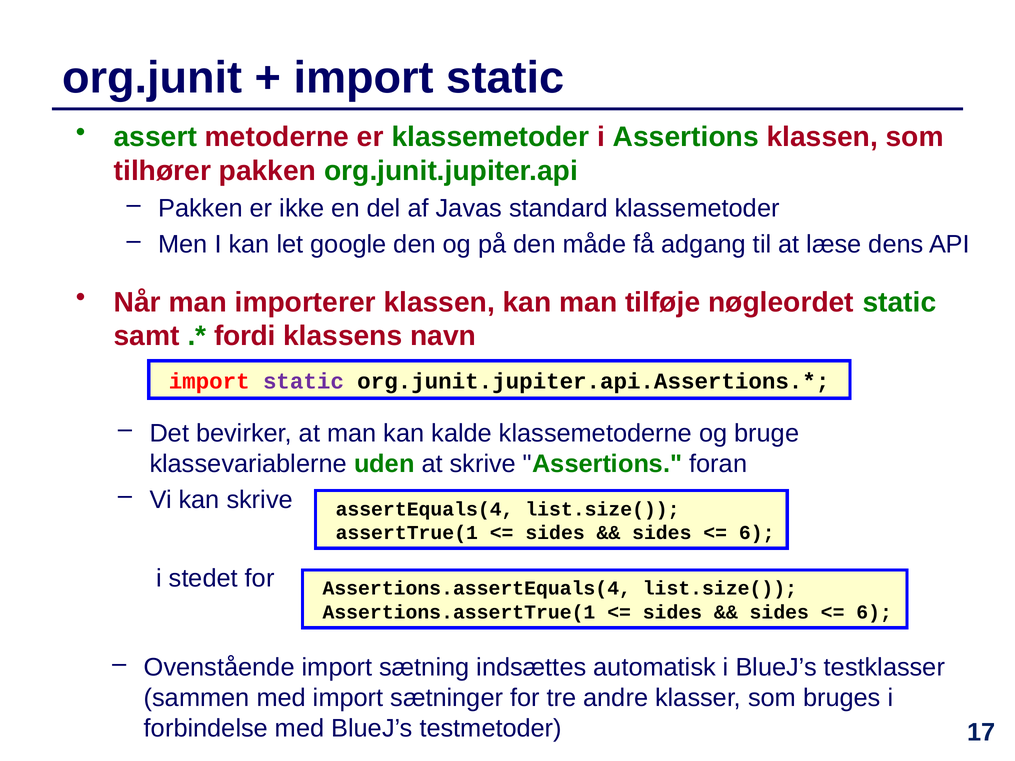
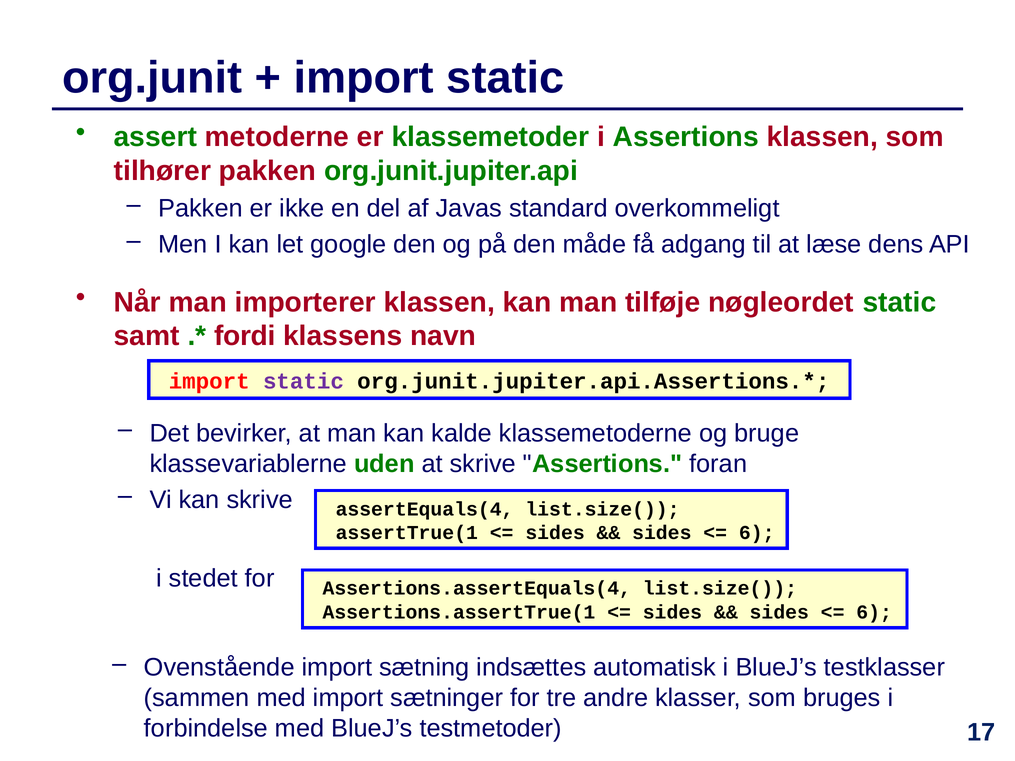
standard klassemetoder: klassemetoder -> overkommeligt
